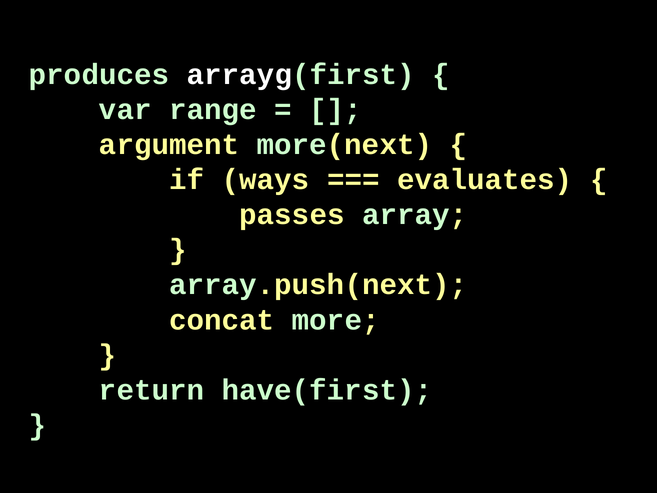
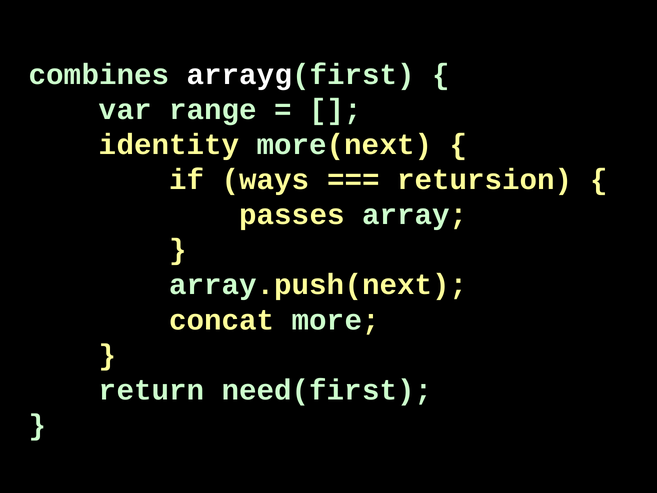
produces: produces -> combines
argument: argument -> identity
evaluates: evaluates -> retursion
have(first: have(first -> need(first
